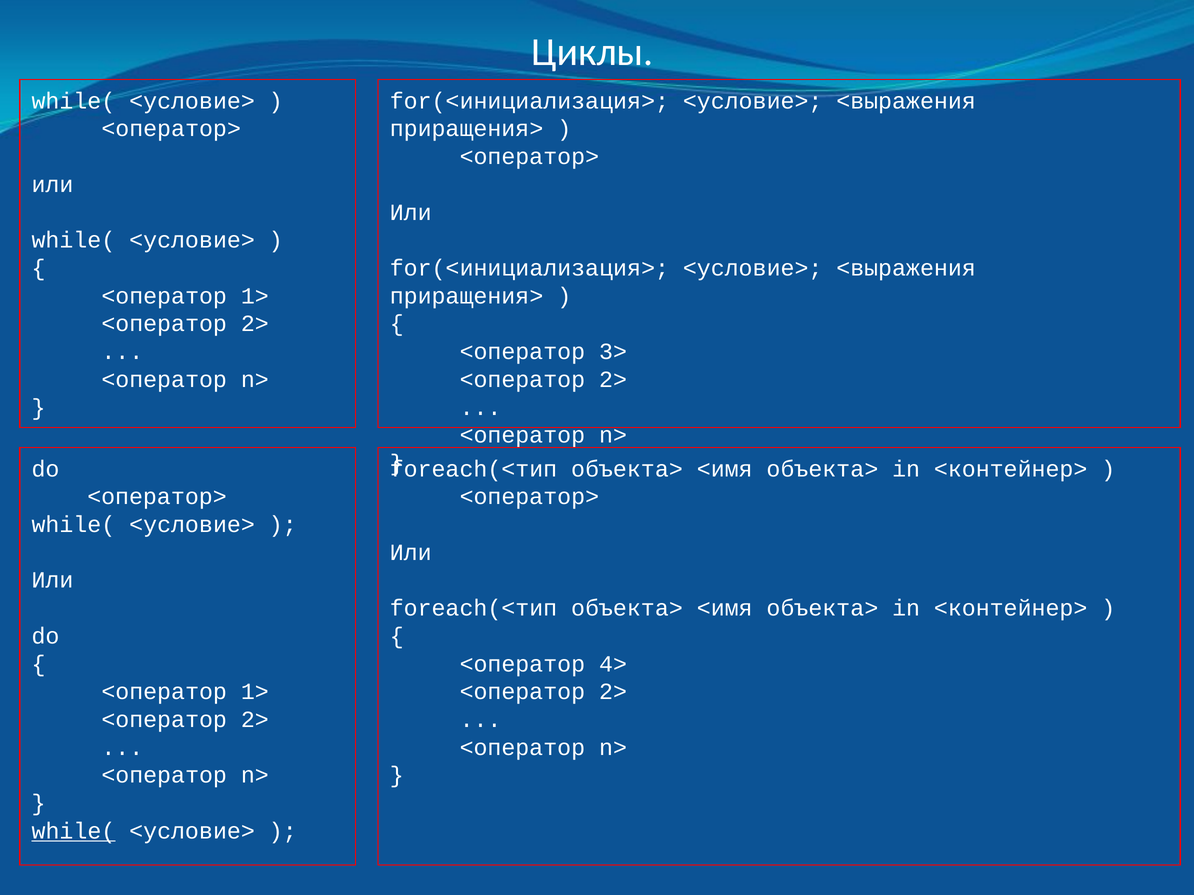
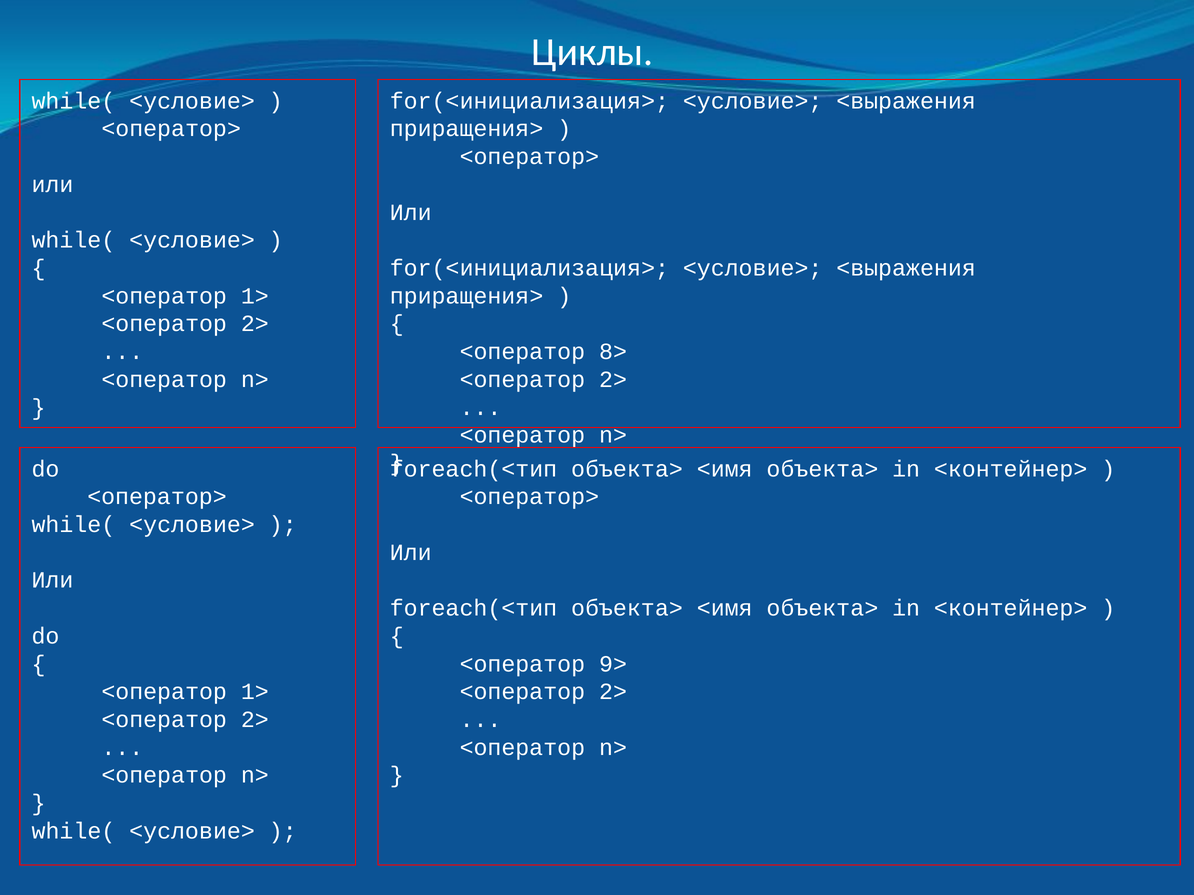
3>: 3> -> 8>
4>: 4> -> 9>
while( at (73, 832) underline: present -> none
